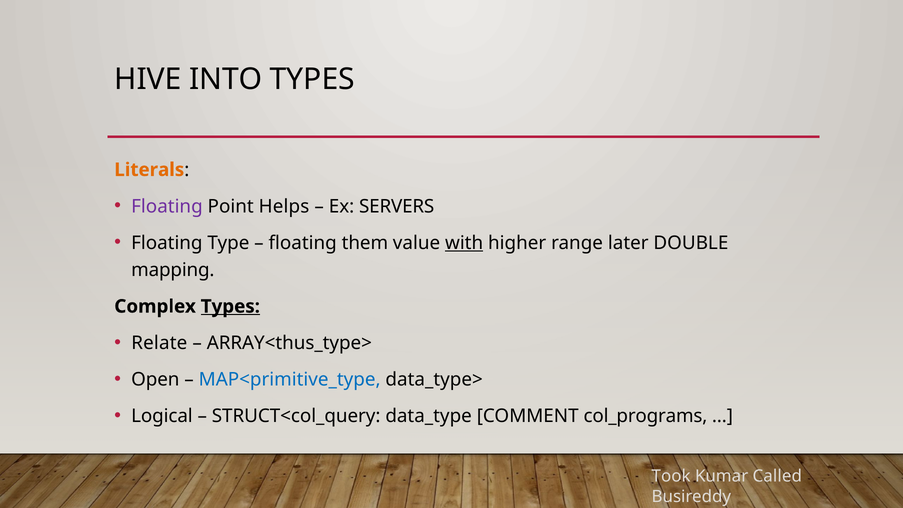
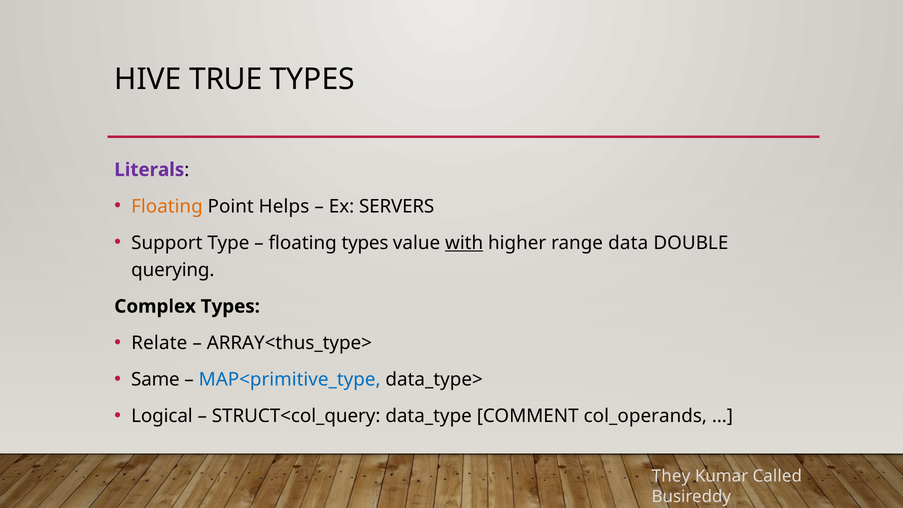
INTO: INTO -> TRUE
Literals colour: orange -> purple
Floating at (167, 206) colour: purple -> orange
Floating at (167, 243): Floating -> Support
floating them: them -> types
later: later -> data
mapping: mapping -> querying
Types at (230, 306) underline: present -> none
Open: Open -> Same
col_programs: col_programs -> col_operands
Took: Took -> They
